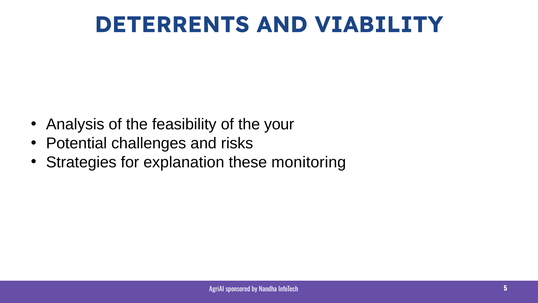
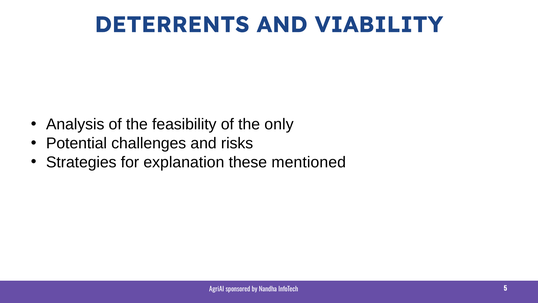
your: your -> only
monitoring: monitoring -> mentioned
